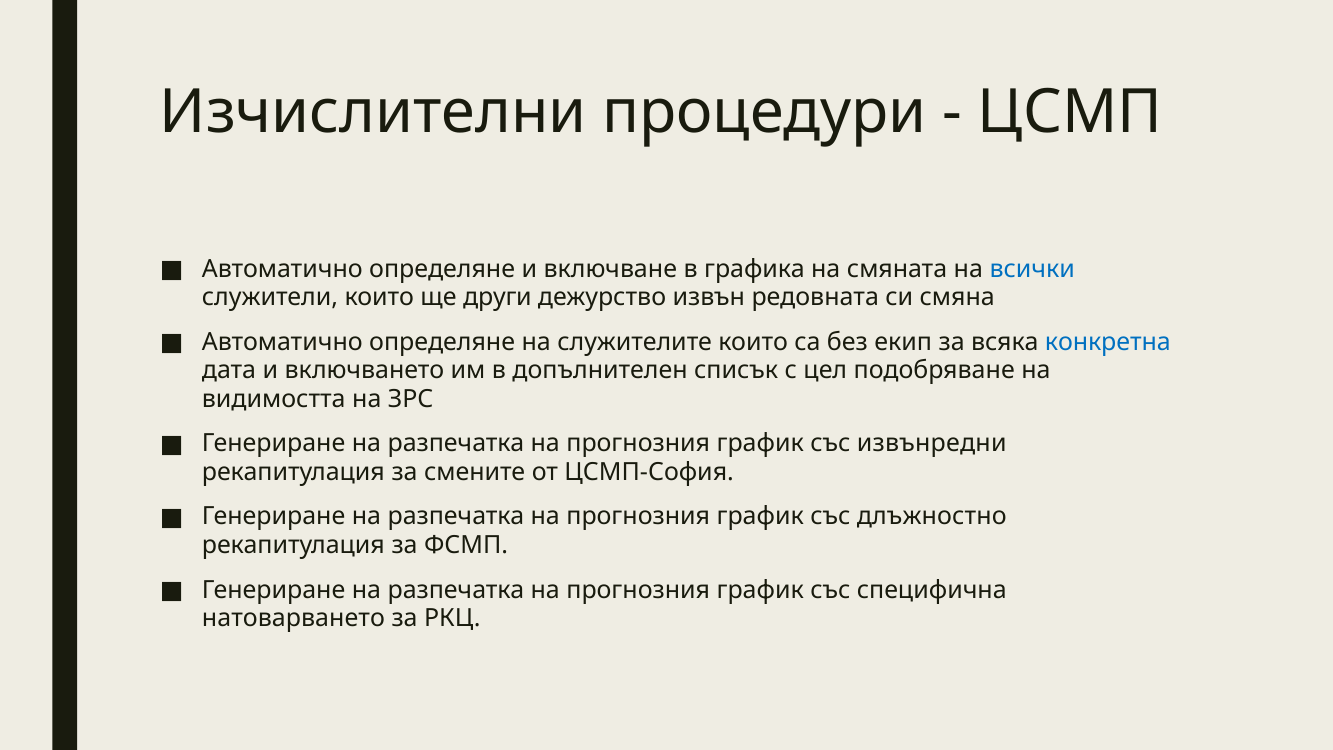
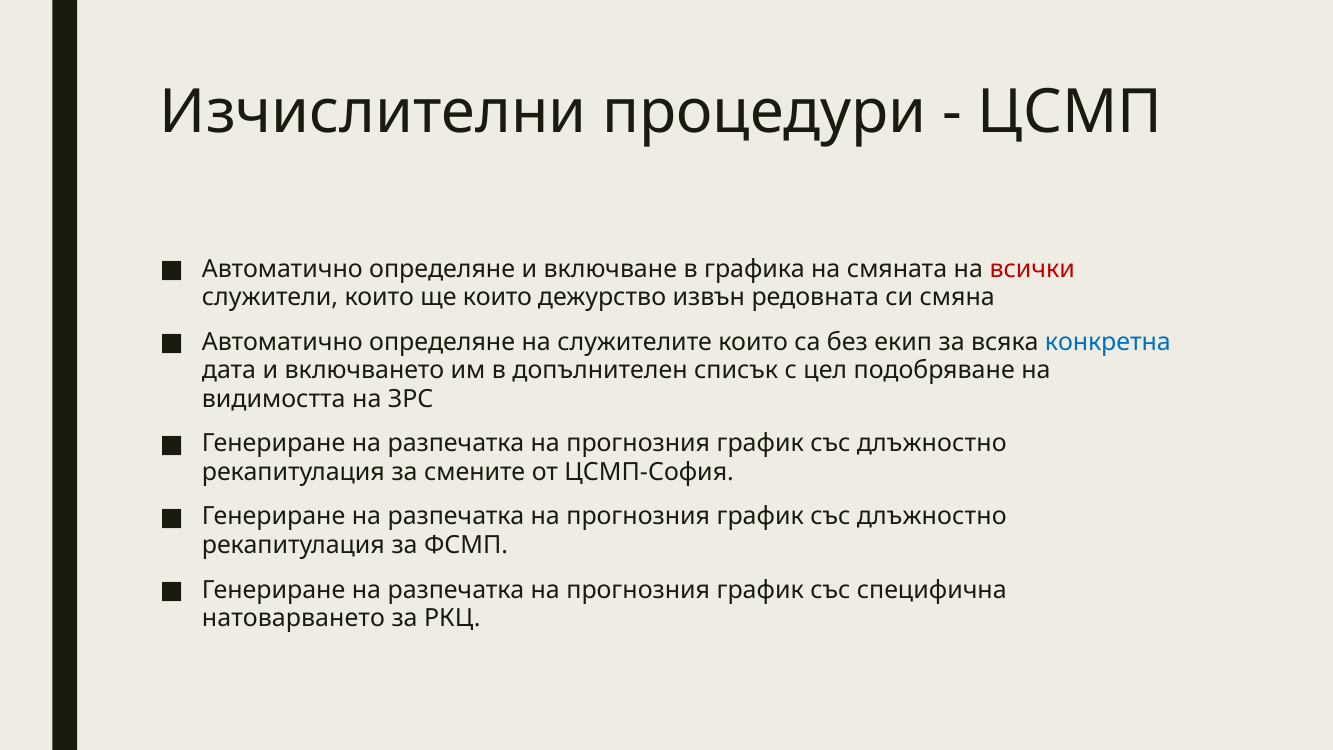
всички colour: blue -> red
ще други: други -> които
извънредни at (932, 444): извънредни -> длъжностно
